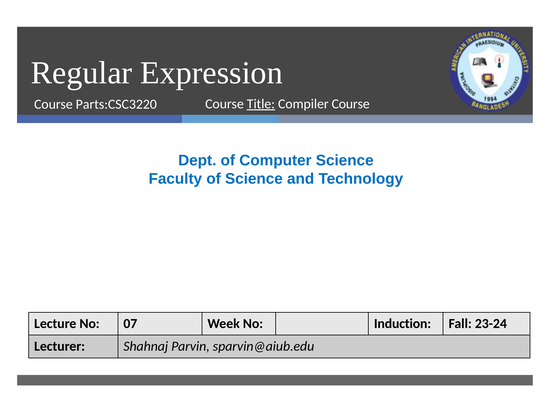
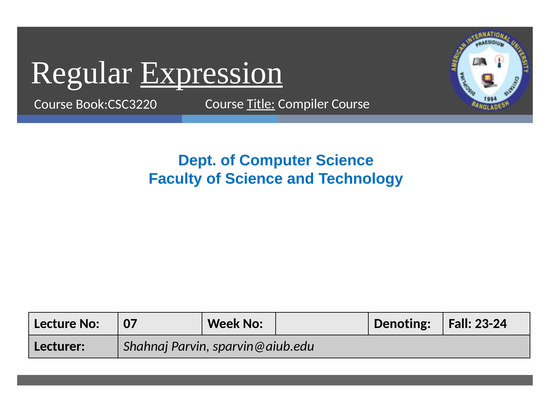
Expression underline: none -> present
Parts:CSC3220: Parts:CSC3220 -> Book:CSC3220
Induction: Induction -> Denoting
